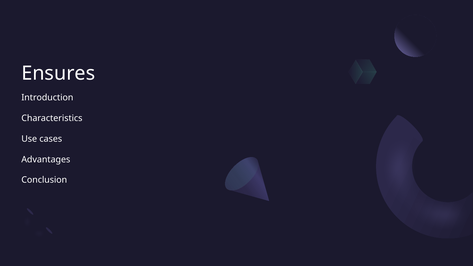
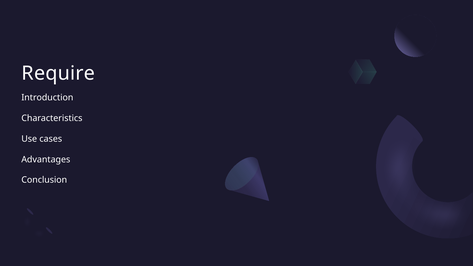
Ensures: Ensures -> Require
